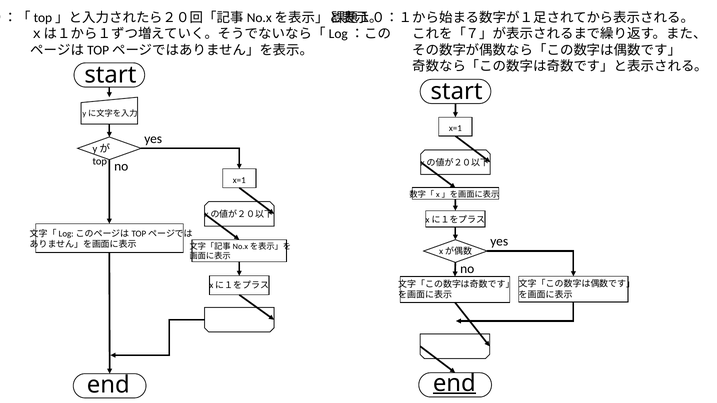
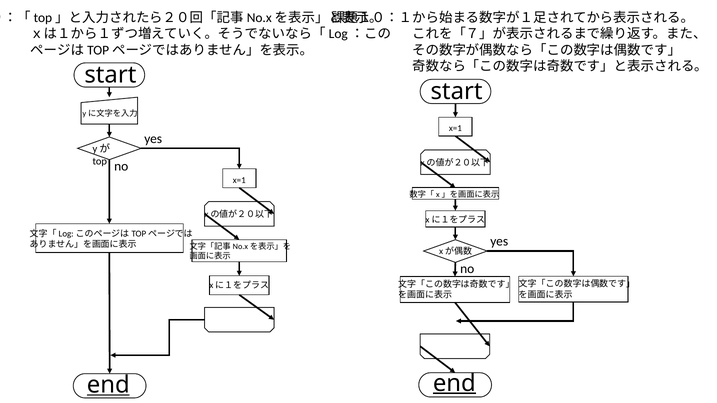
end at (108, 385) underline: none -> present
